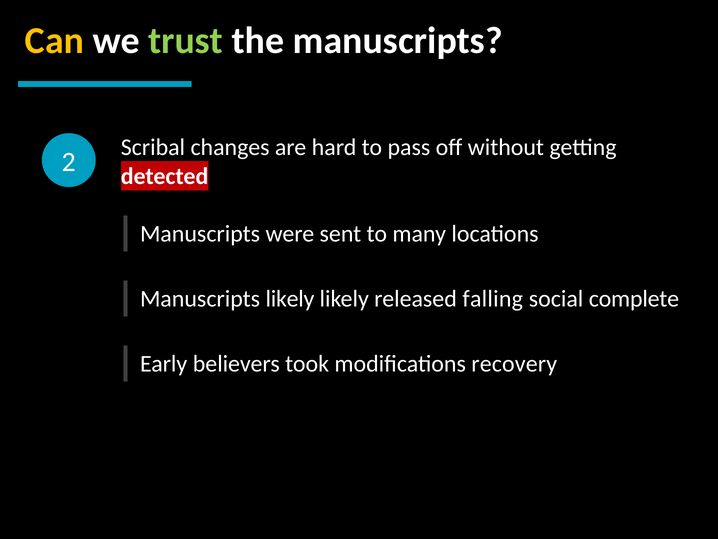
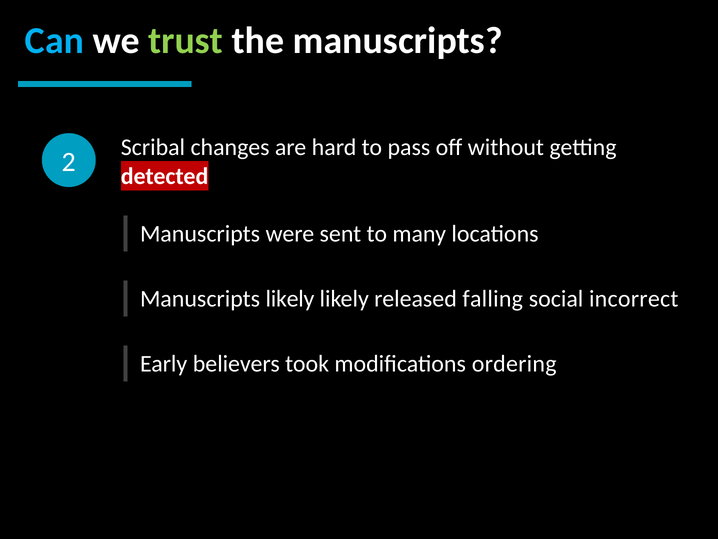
Can colour: yellow -> light blue
complete: complete -> incorrect
recovery: recovery -> ordering
